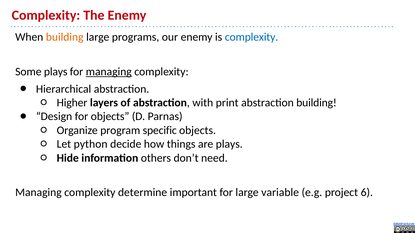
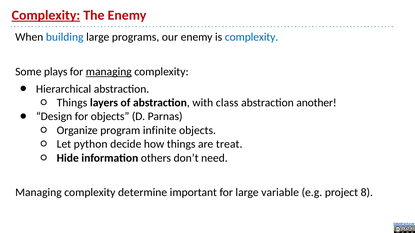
Complexity at (46, 15) underline: none -> present
building at (65, 37) colour: orange -> blue
Higher at (72, 103): Higher -> Things
print: print -> class
abstraction building: building -> another
specific: specific -> infinite
are plays: plays -> treat
6: 6 -> 8
